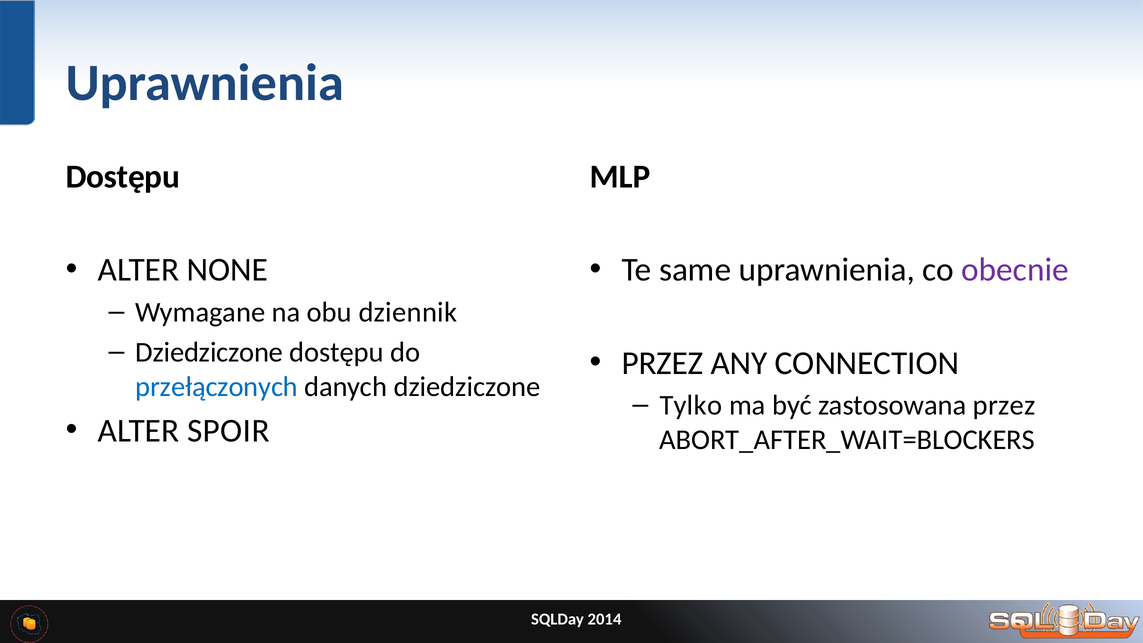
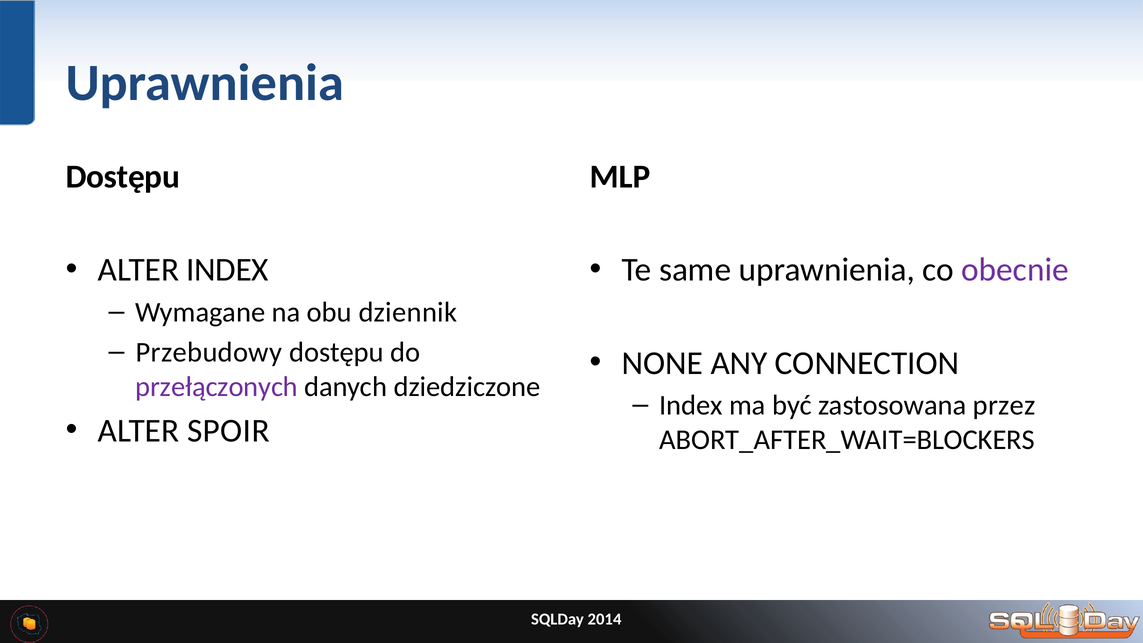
ALTER NONE: NONE -> INDEX
Dziedziczone at (209, 352): Dziedziczone -> Przebudowy
PRZEZ at (663, 363): PRZEZ -> NONE
przełączonych colour: blue -> purple
Tylko at (691, 406): Tylko -> Index
